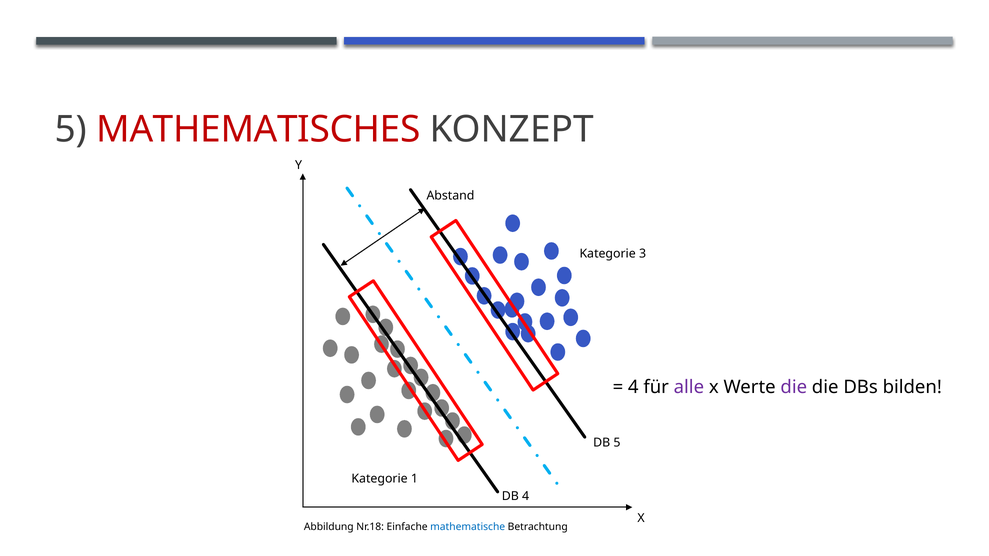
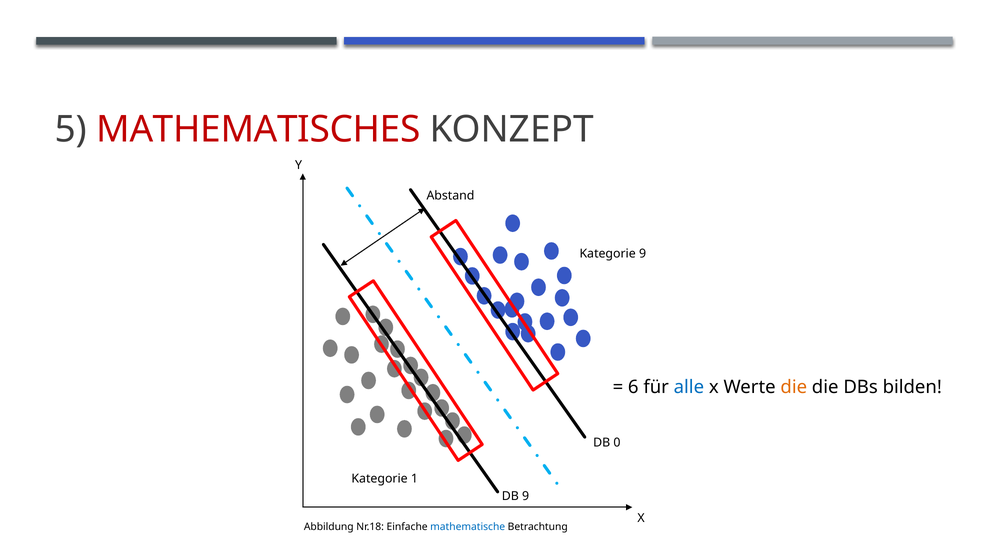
3 at (643, 254): 3 -> 9
4 at (633, 387): 4 -> 6
alle colour: purple -> blue
die at (794, 387) colour: purple -> orange
DB 5: 5 -> 0
DB 4: 4 -> 9
